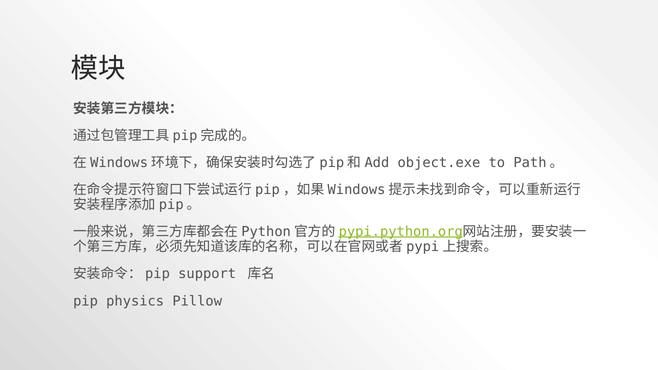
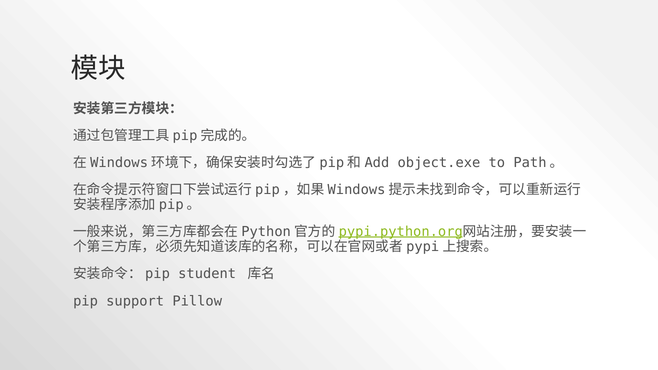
support: support -> student
physics: physics -> support
